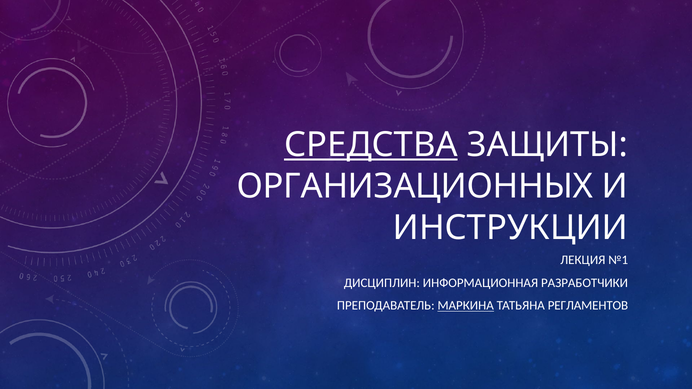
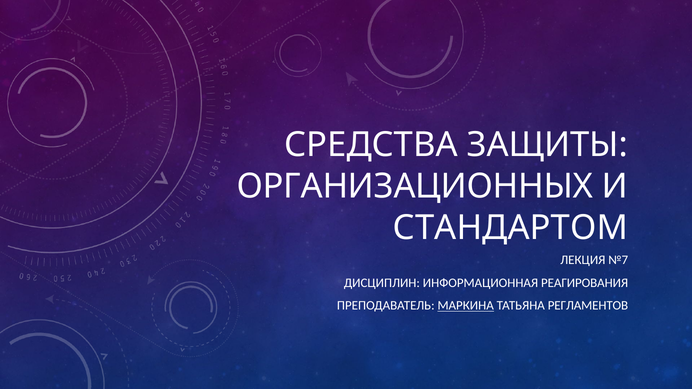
СРЕДСТВА underline: present -> none
ИНСТРУКЦИИ: ИНСТРУКЦИИ -> СТАНДАРТОМ
№1: №1 -> №7
РАЗРАБОТЧИКИ: РАЗРАБОТЧИКИ -> РЕАГИРОВАНИЯ
